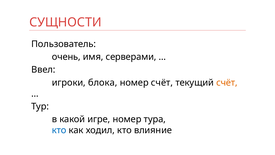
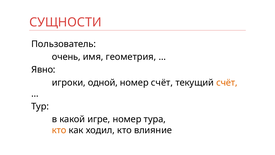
серверами: серверами -> геометрия
Ввел: Ввел -> Явно
блока: блока -> одной
кто at (59, 130) colour: blue -> orange
